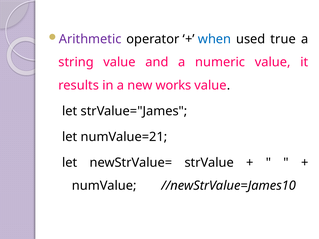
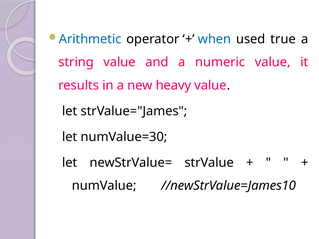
Arithmetic colour: purple -> blue
works: works -> heavy
numValue=21: numValue=21 -> numValue=30
